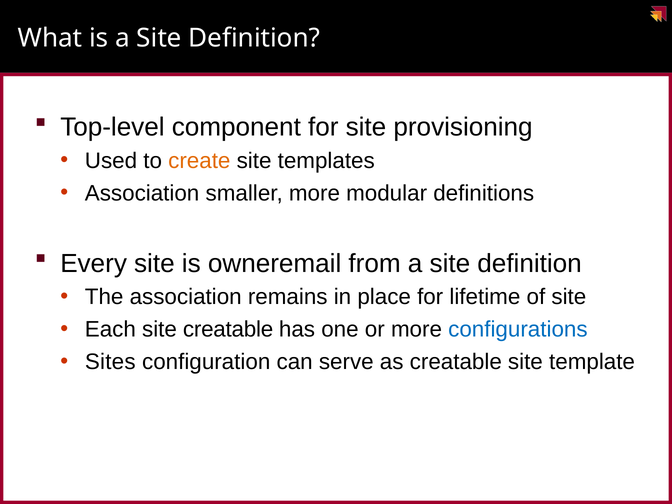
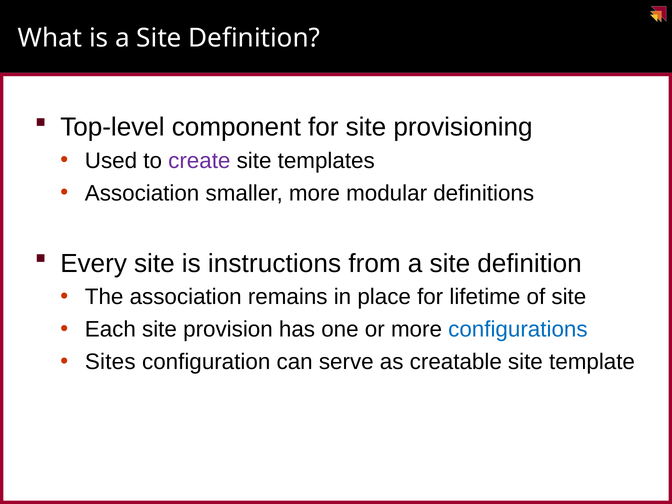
create colour: orange -> purple
owneremail: owneremail -> instructions
site creatable: creatable -> provision
